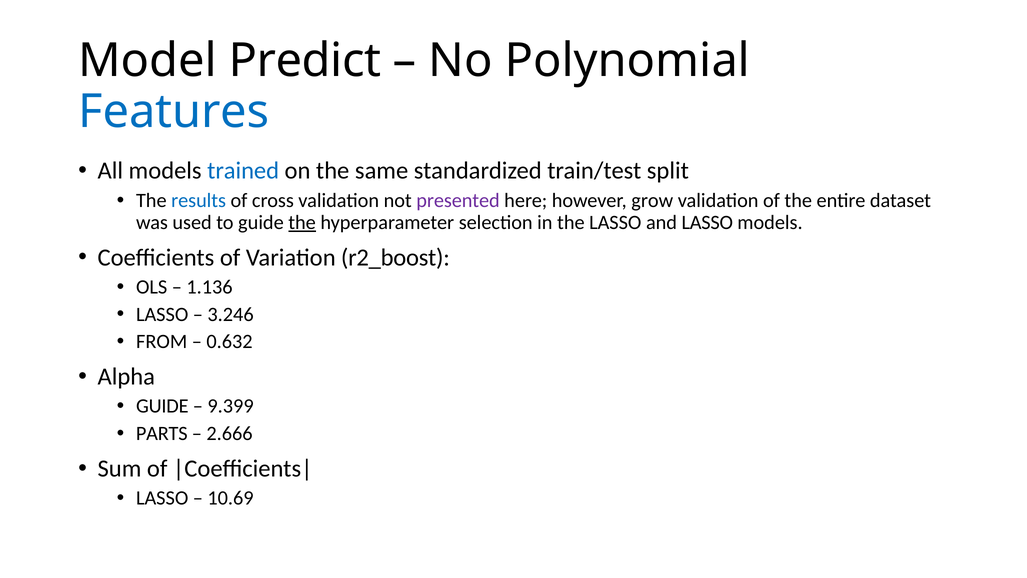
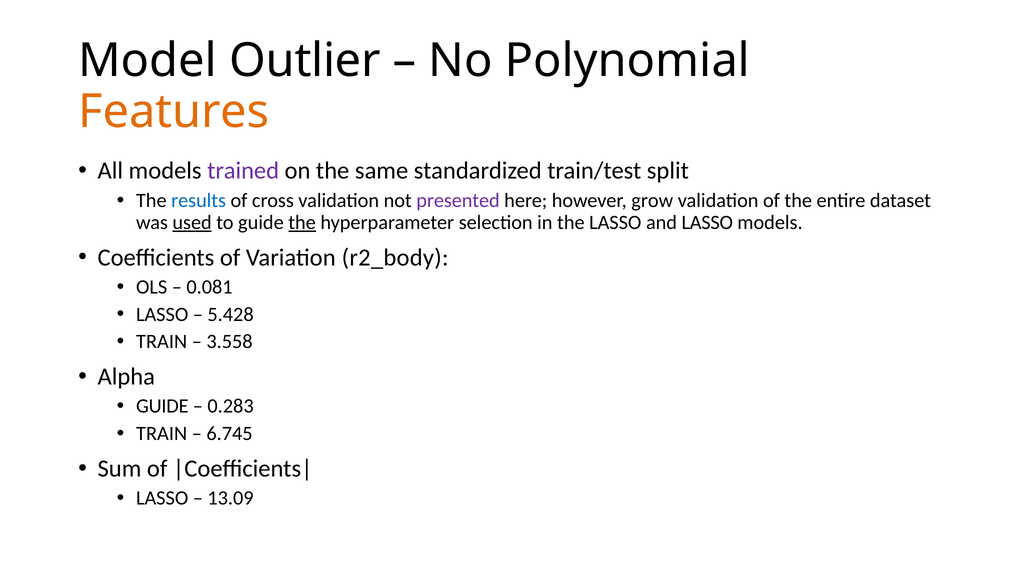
Predict: Predict -> Outlier
Features colour: blue -> orange
trained colour: blue -> purple
used underline: none -> present
r2_boost: r2_boost -> r2_body
1.136: 1.136 -> 0.081
3.246: 3.246 -> 5.428
FROM at (162, 341): FROM -> TRAIN
0.632: 0.632 -> 3.558
9.399: 9.399 -> 0.283
PARTS at (162, 433): PARTS -> TRAIN
2.666: 2.666 -> 6.745
10.69: 10.69 -> 13.09
